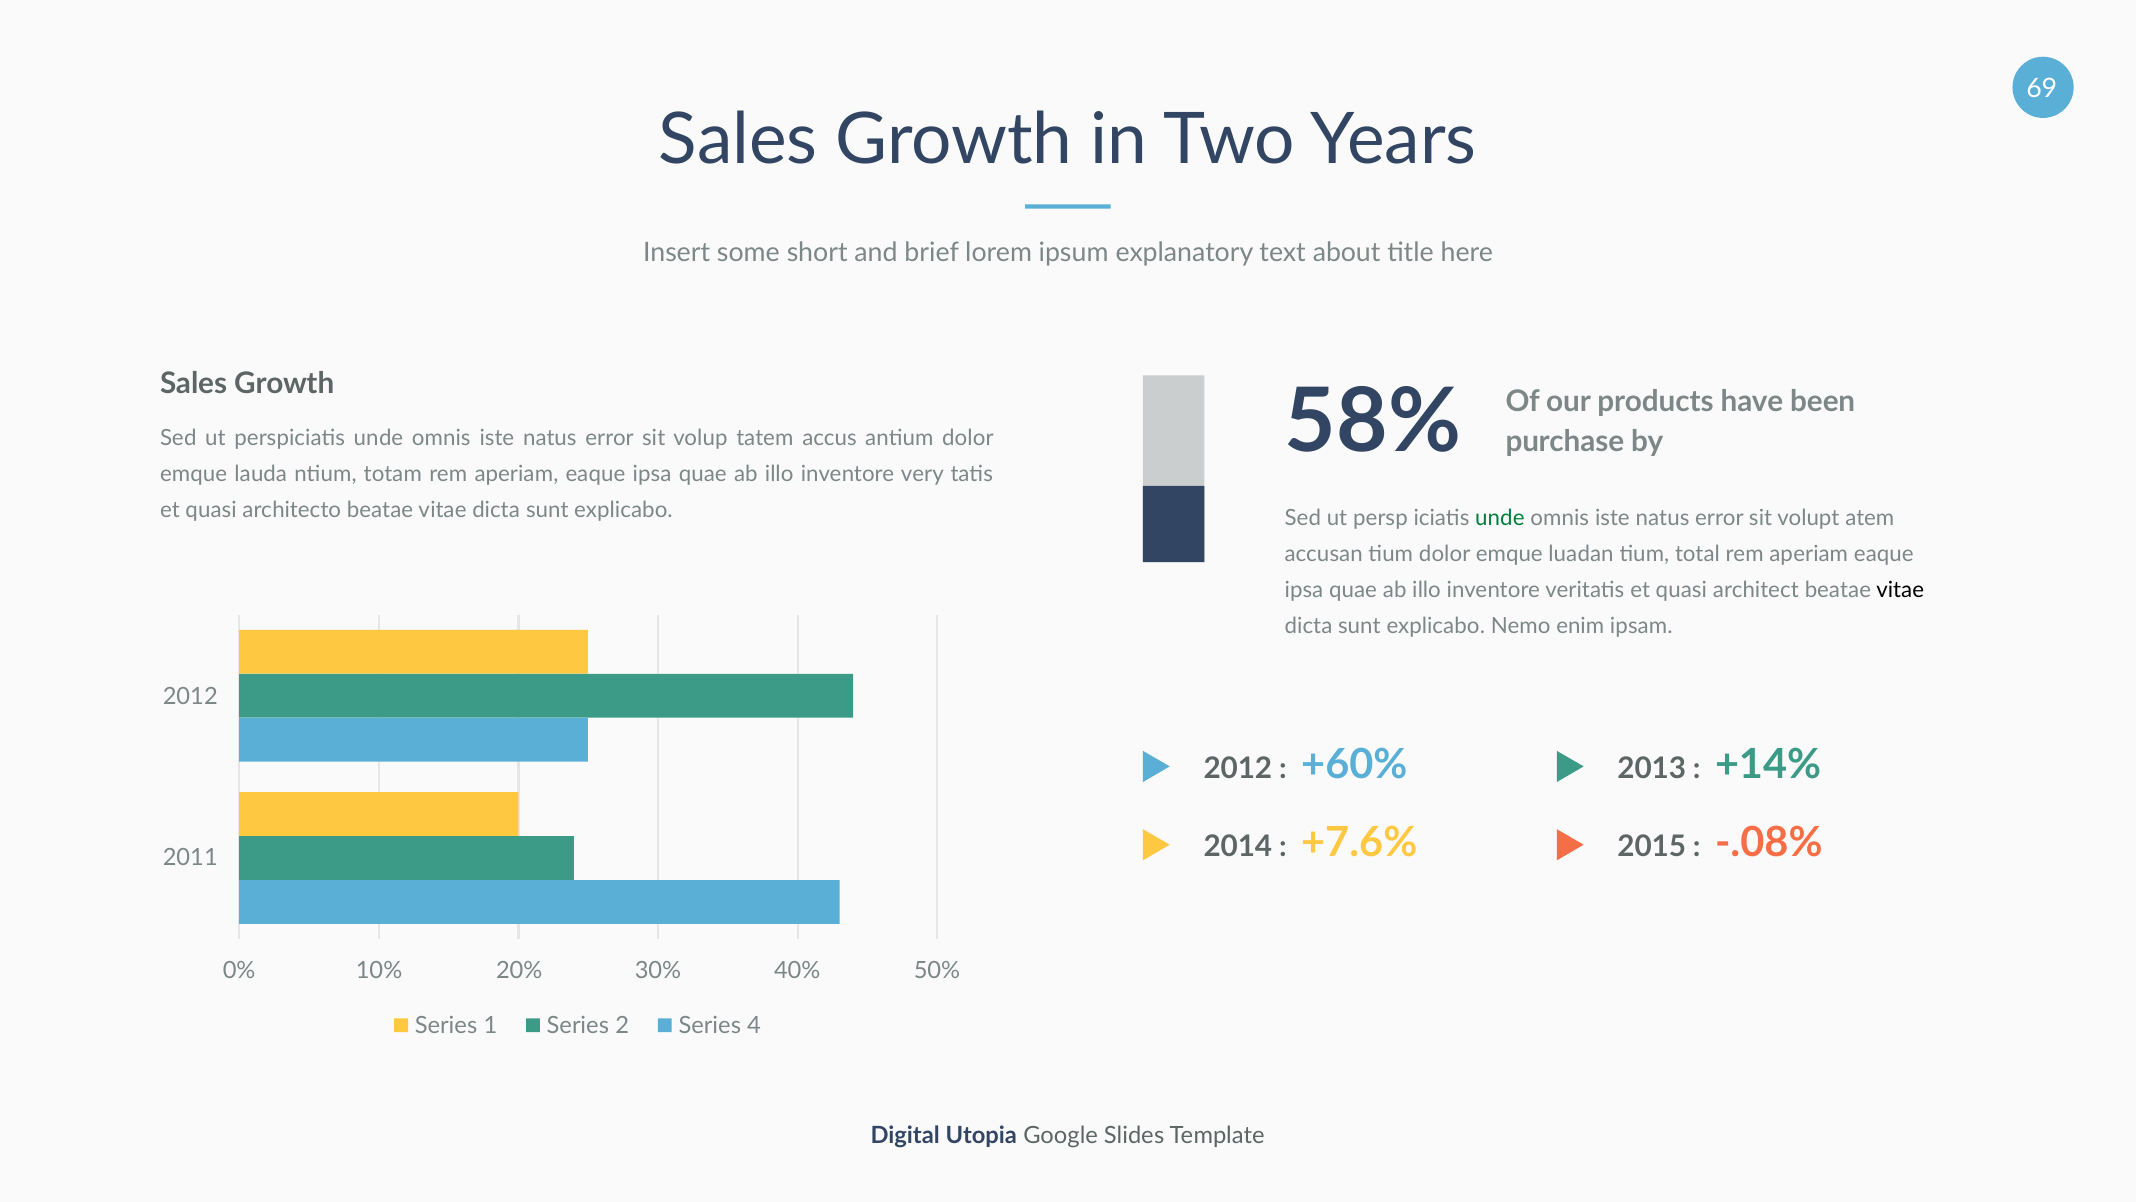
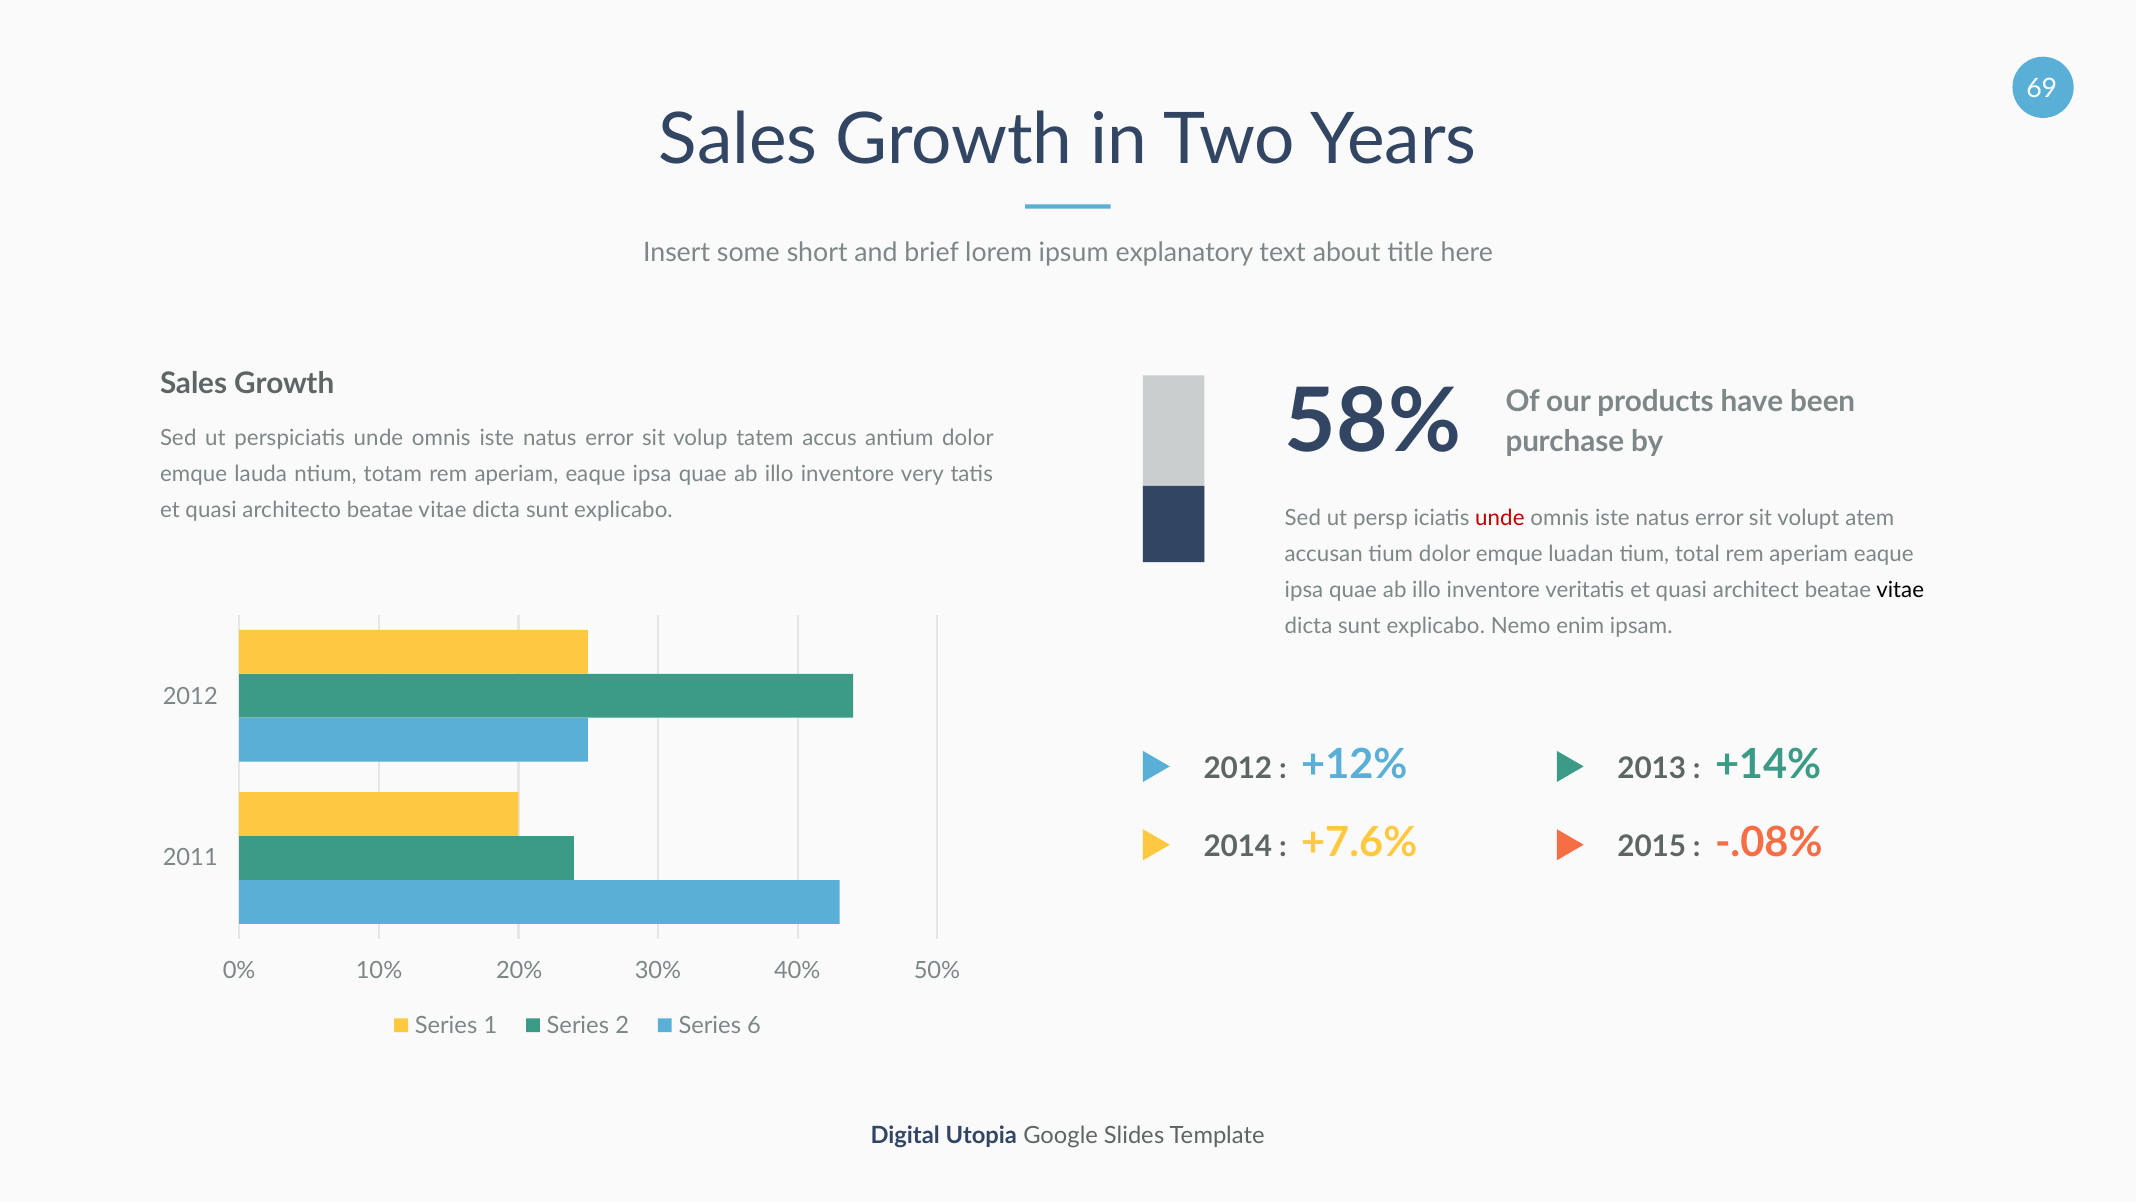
unde at (1500, 518) colour: green -> red
+60%: +60% -> +12%
4: 4 -> 6
